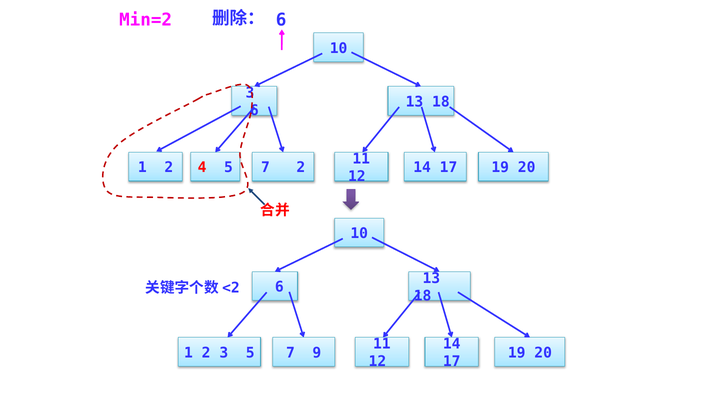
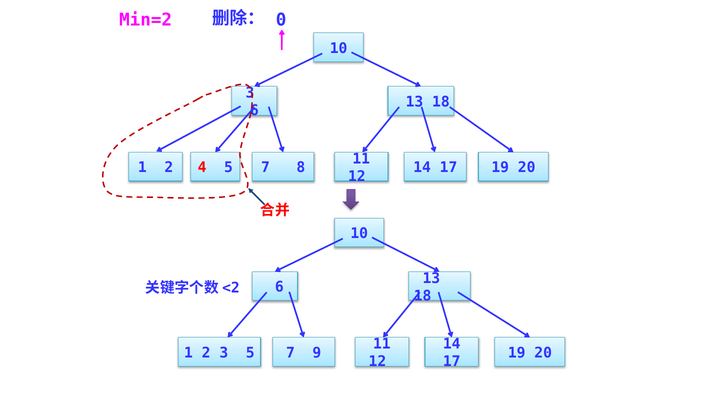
6 at (281, 20): 6 -> 0
7 2: 2 -> 8
